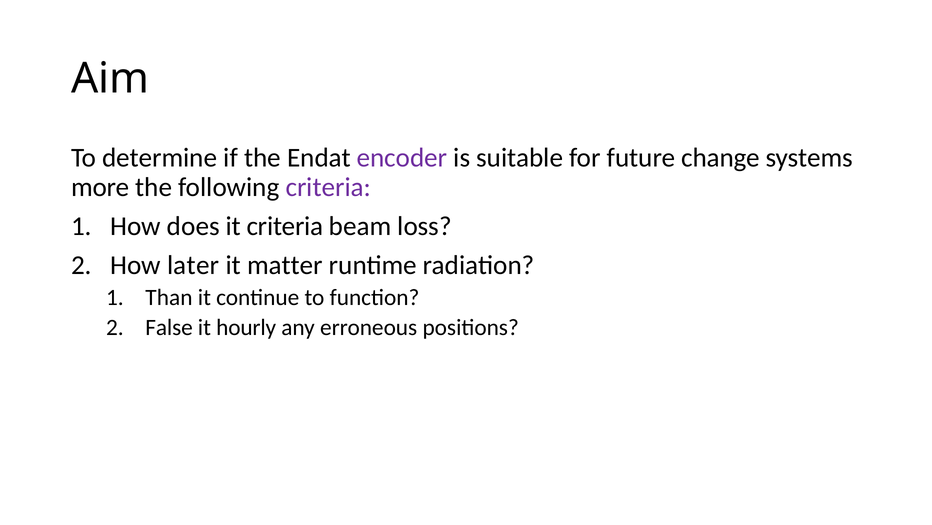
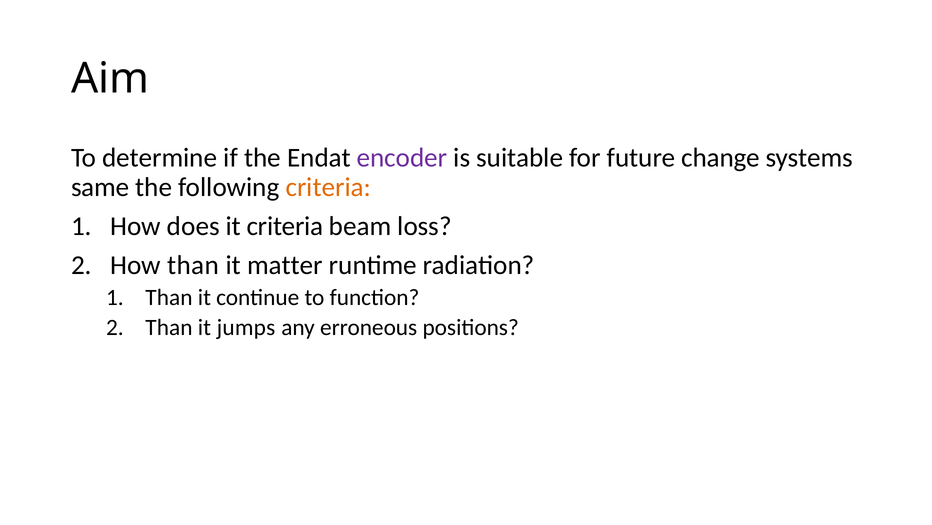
more: more -> same
criteria at (328, 187) colour: purple -> orange
How later: later -> than
False at (169, 327): False -> Than
hourly: hourly -> jumps
